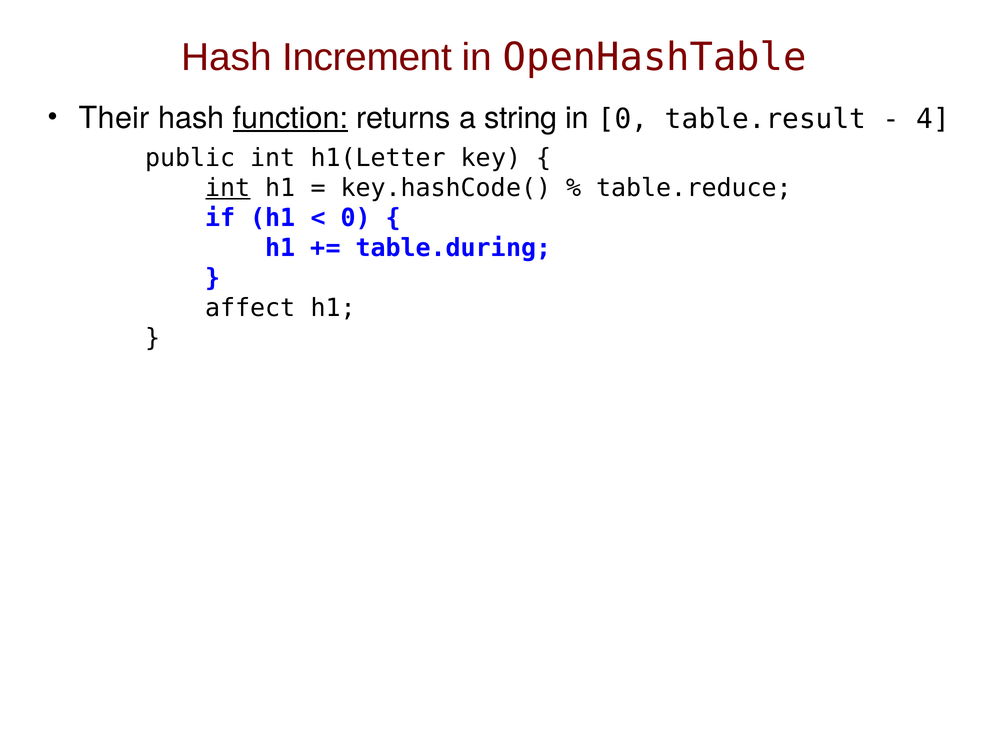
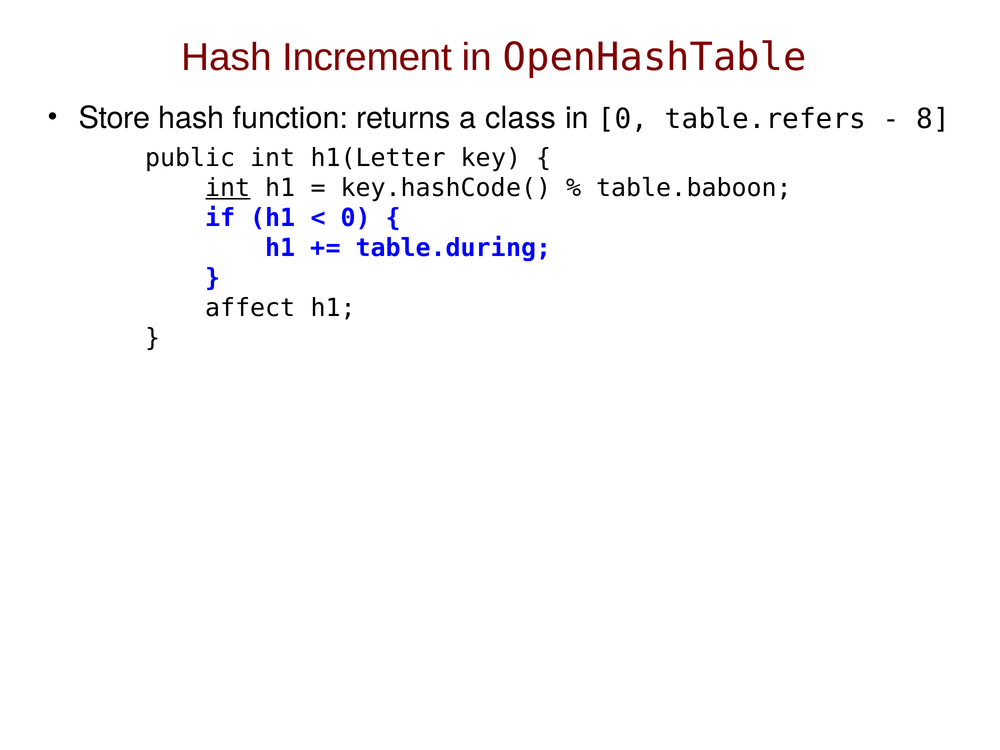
Their: Their -> Store
function underline: present -> none
string: string -> class
table.result: table.result -> table.refers
4: 4 -> 8
table.reduce: table.reduce -> table.baboon
